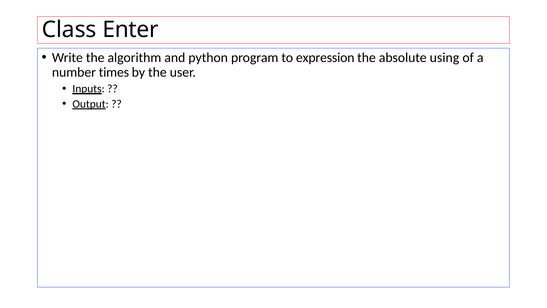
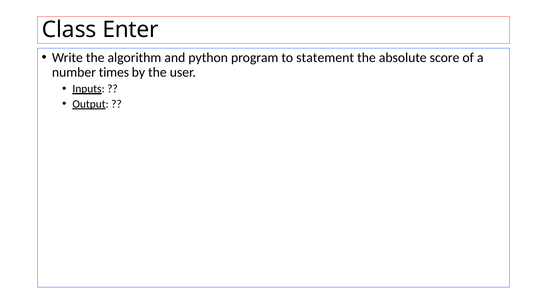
expression: expression -> statement
using: using -> score
